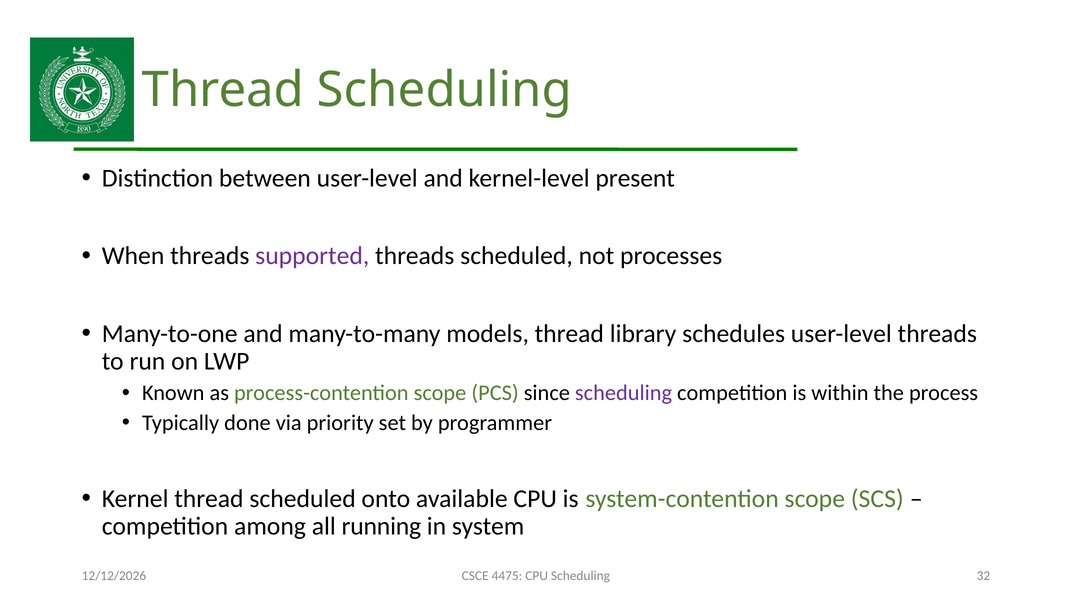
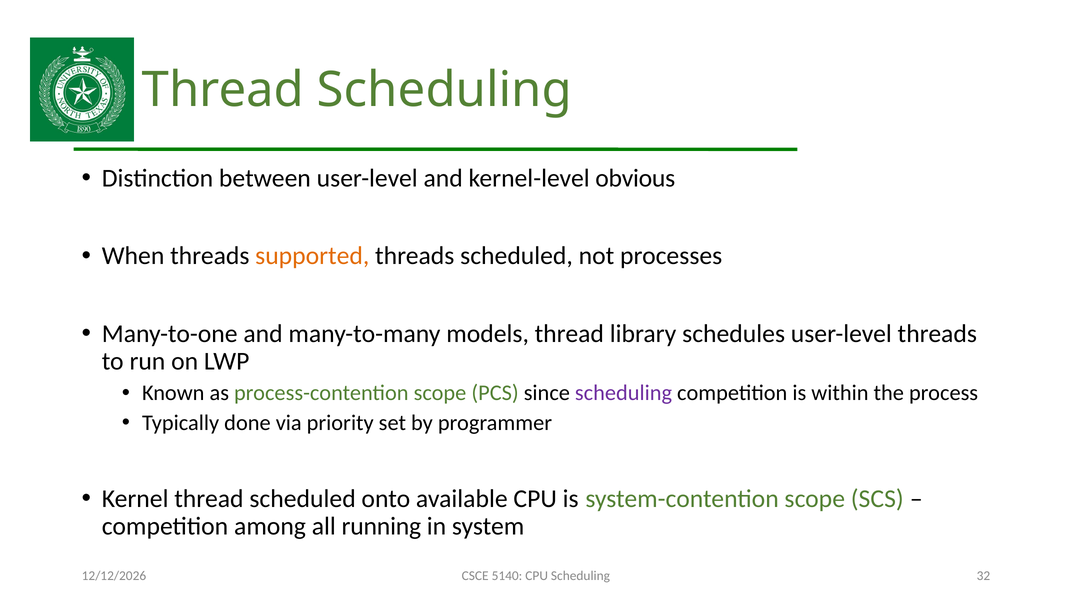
present: present -> obvious
supported colour: purple -> orange
4475: 4475 -> 5140
